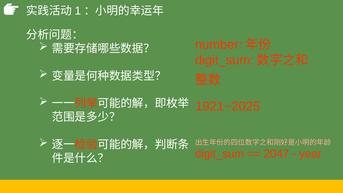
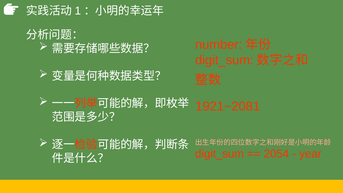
1921~2025: 1921~2025 -> 1921~2081
2047: 2047 -> 2054
